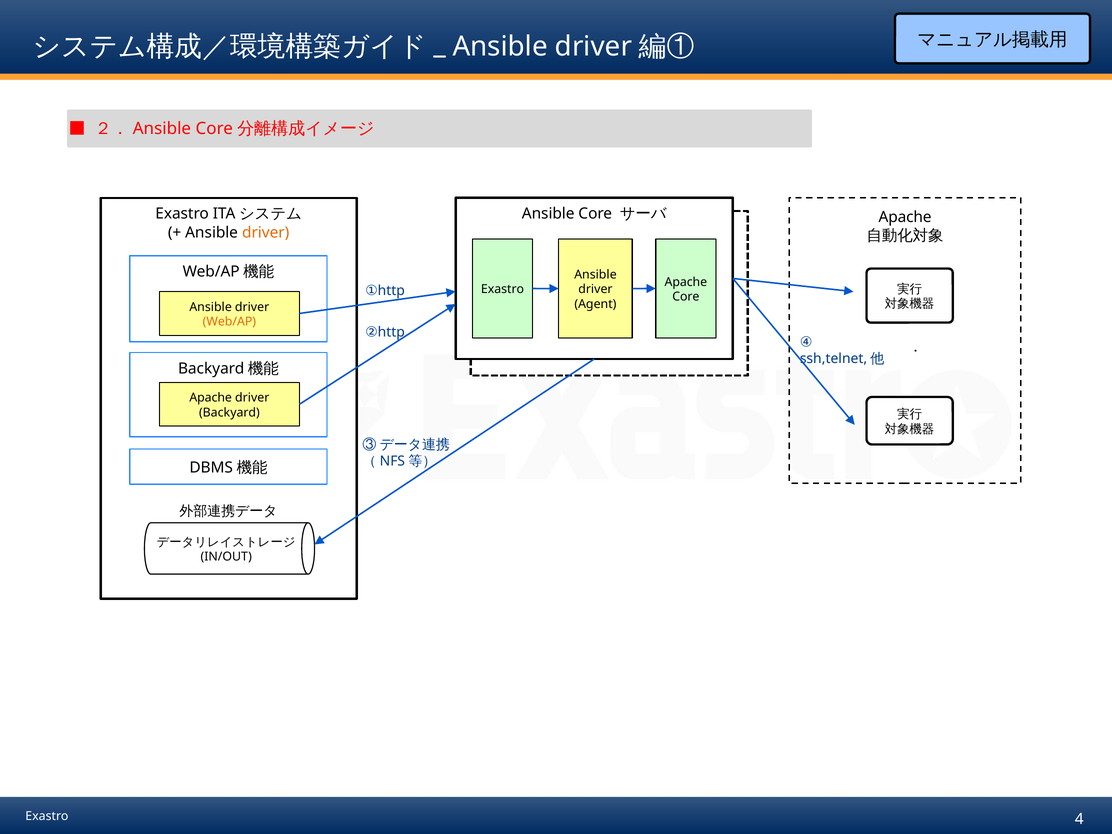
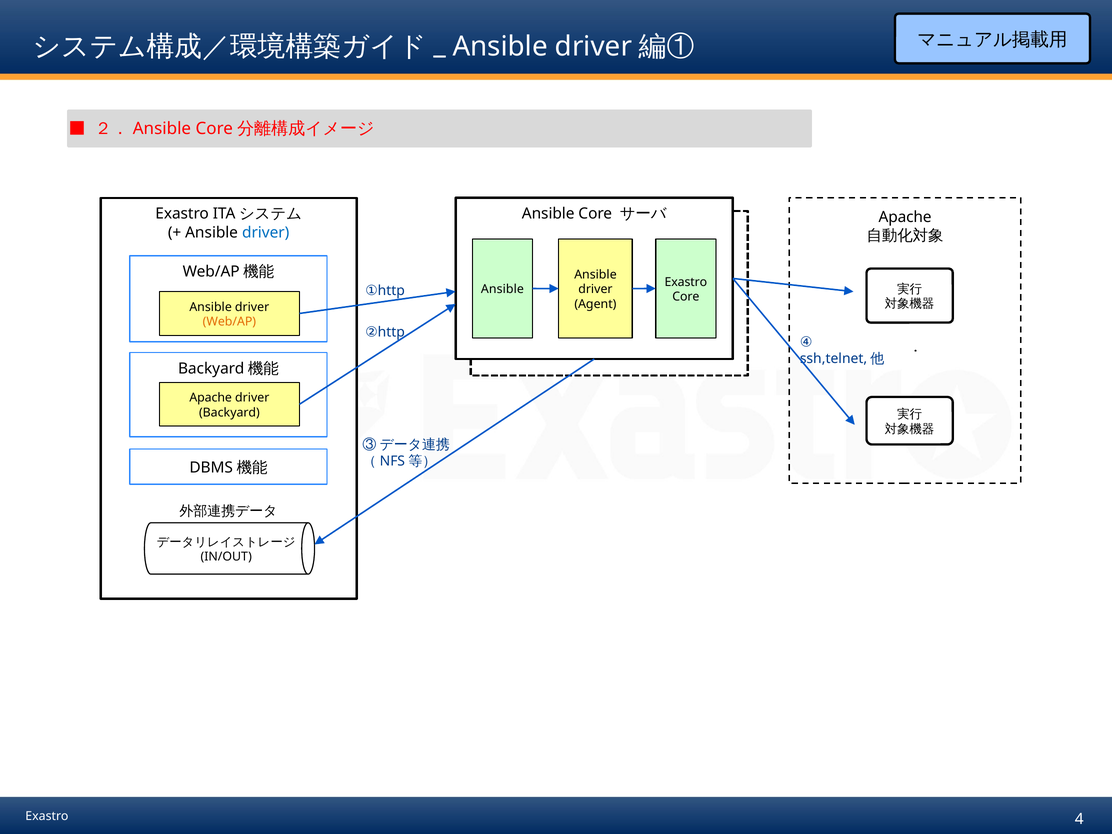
driver at (266, 232) colour: orange -> blue
Apache at (686, 282): Apache -> Exastro
Exastro at (503, 289): Exastro -> Ansible
